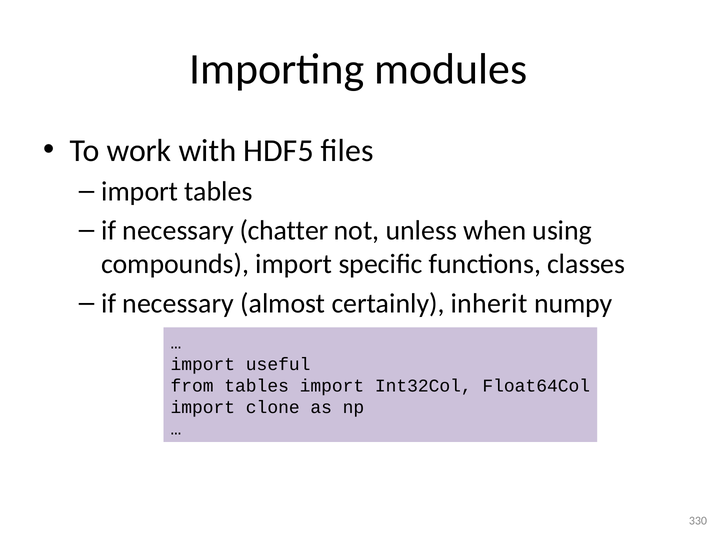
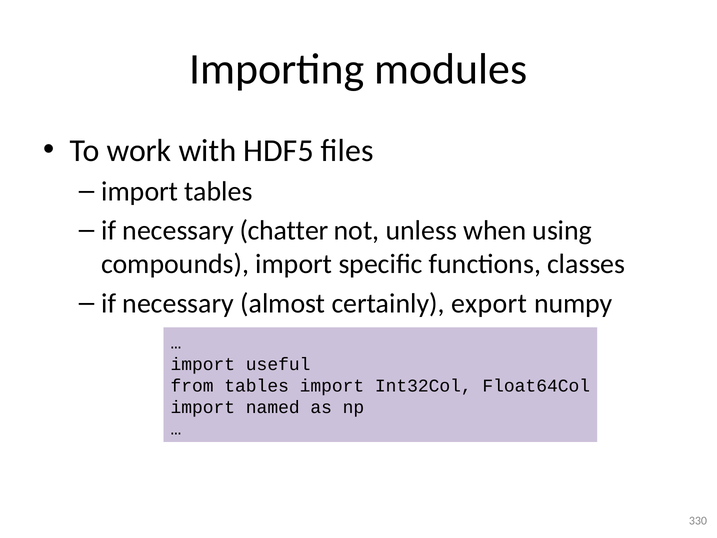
inherit: inherit -> export
clone: clone -> named
